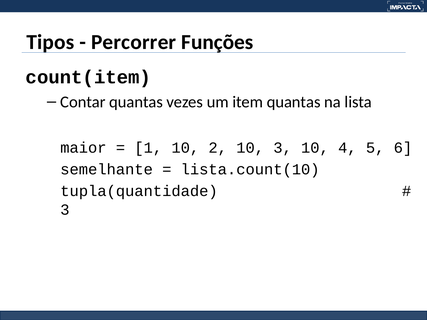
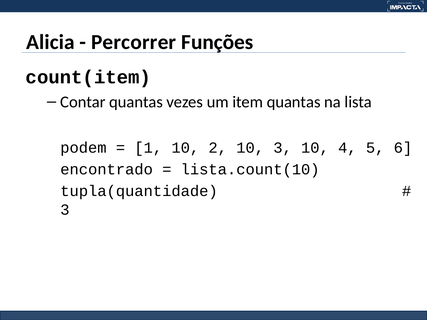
Tipos: Tipos -> Alicia
maior: maior -> podem
semelhante: semelhante -> encontrado
